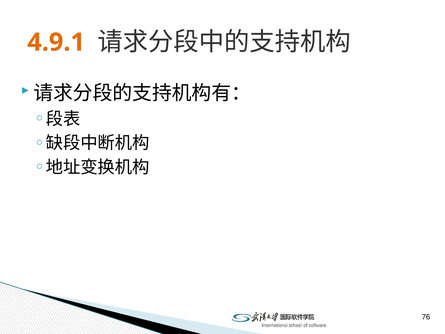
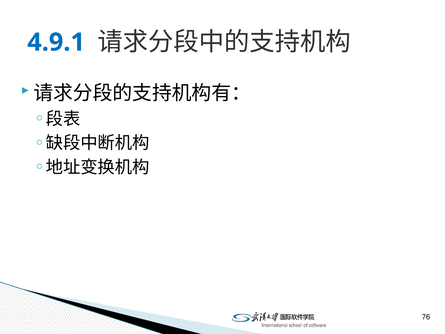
4.9.1 colour: orange -> blue
